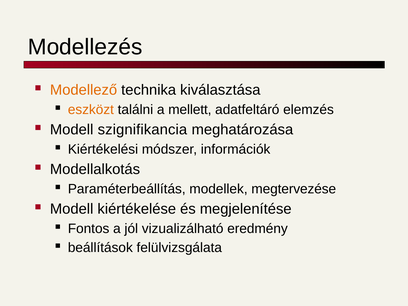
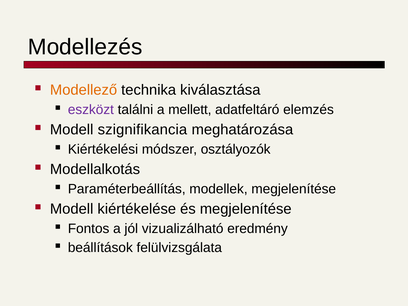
eszközt colour: orange -> purple
információk: információk -> osztályozók
modellek megtervezése: megtervezése -> megjelenítése
